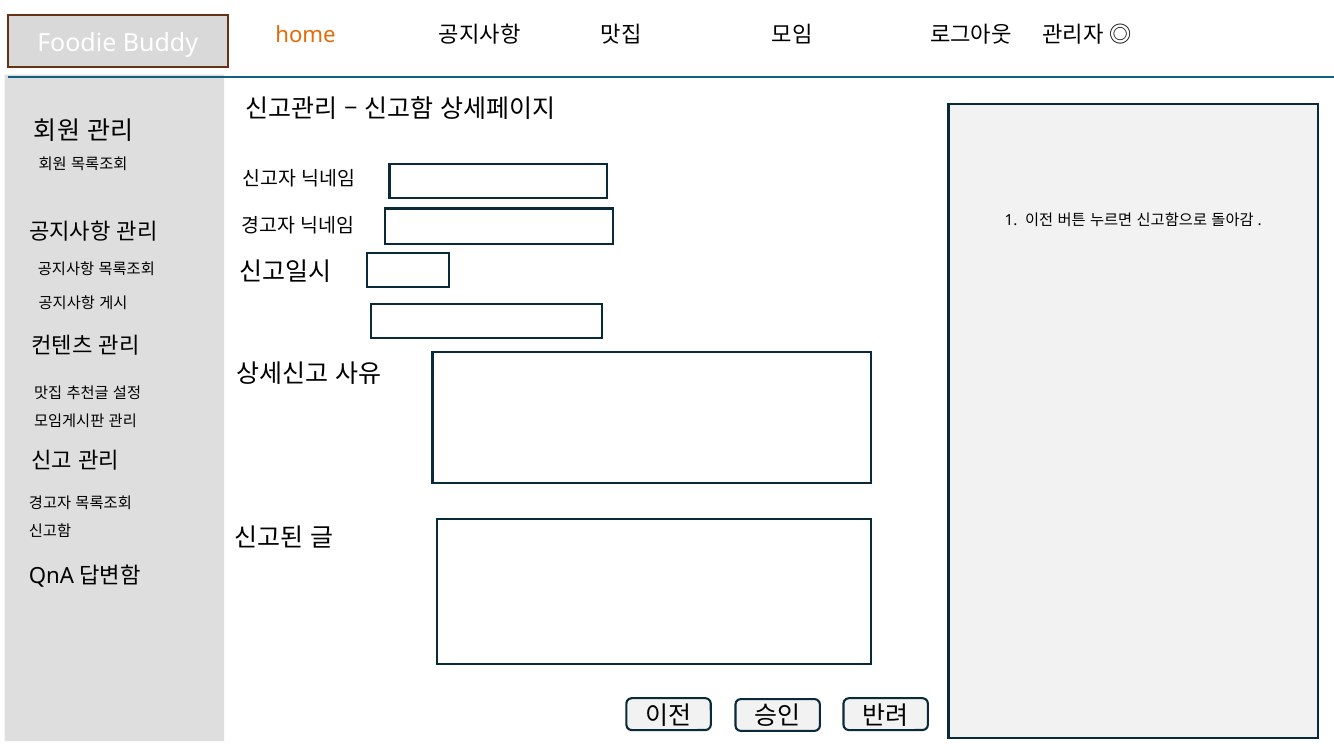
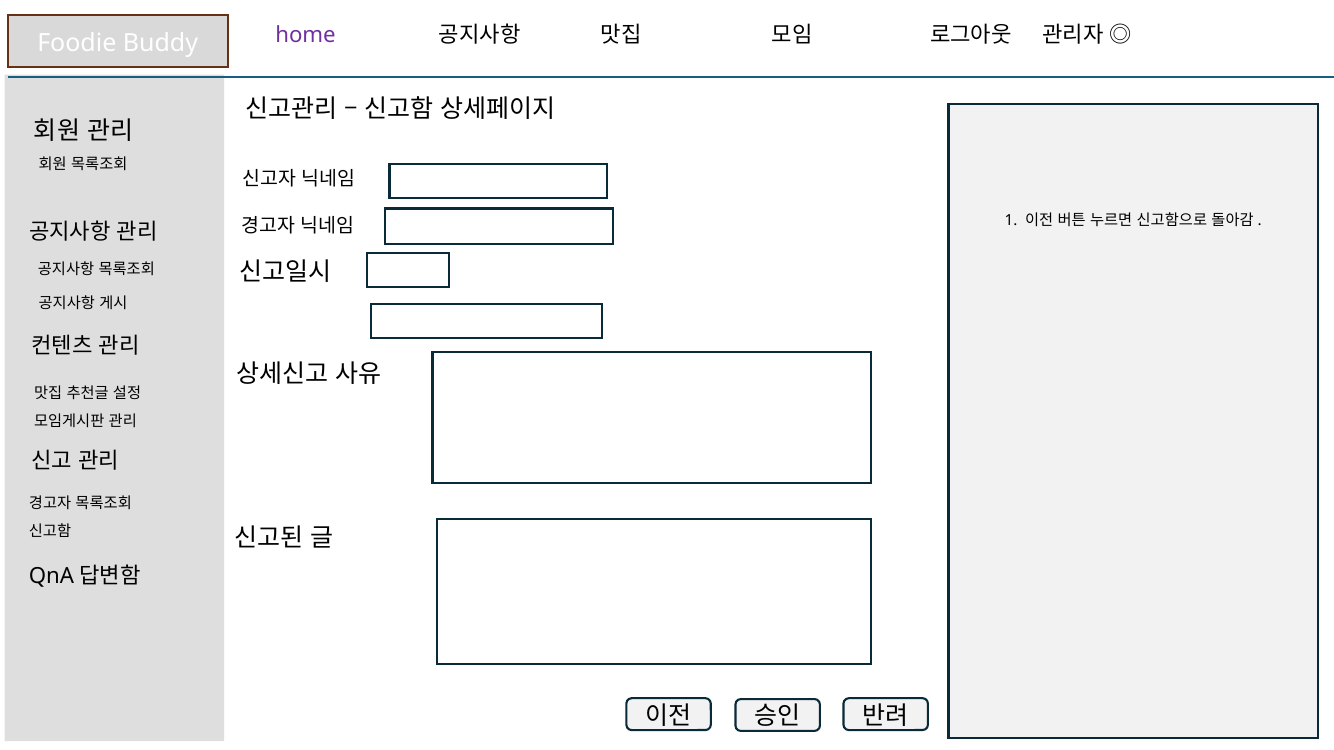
home colour: orange -> purple
